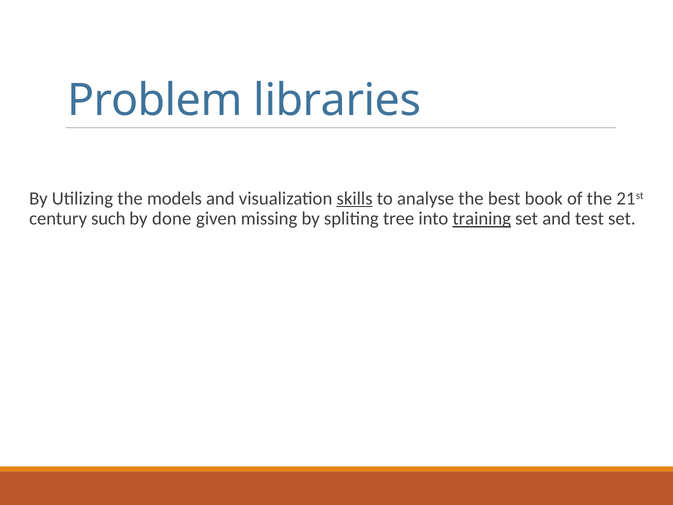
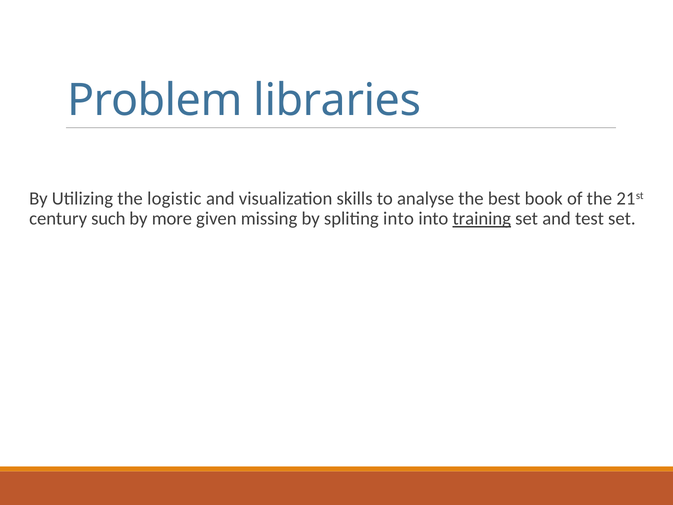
models: models -> logistic
skills underline: present -> none
done: done -> more
spliting tree: tree -> into
